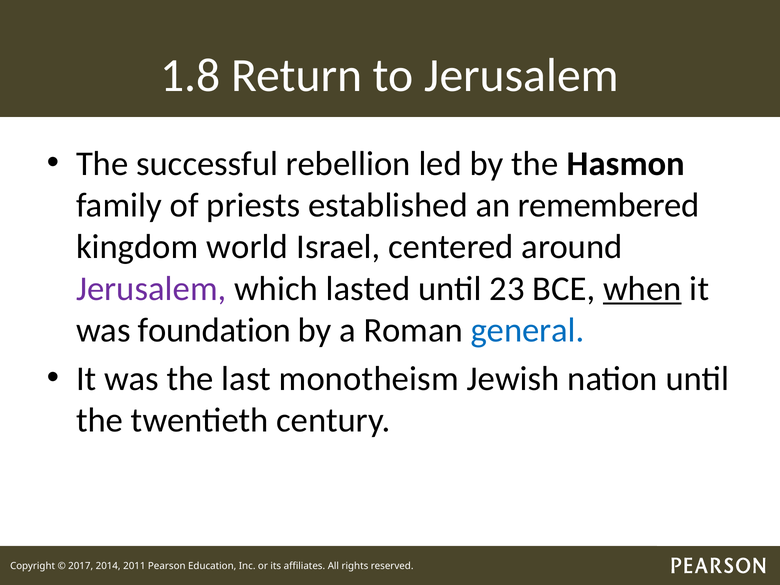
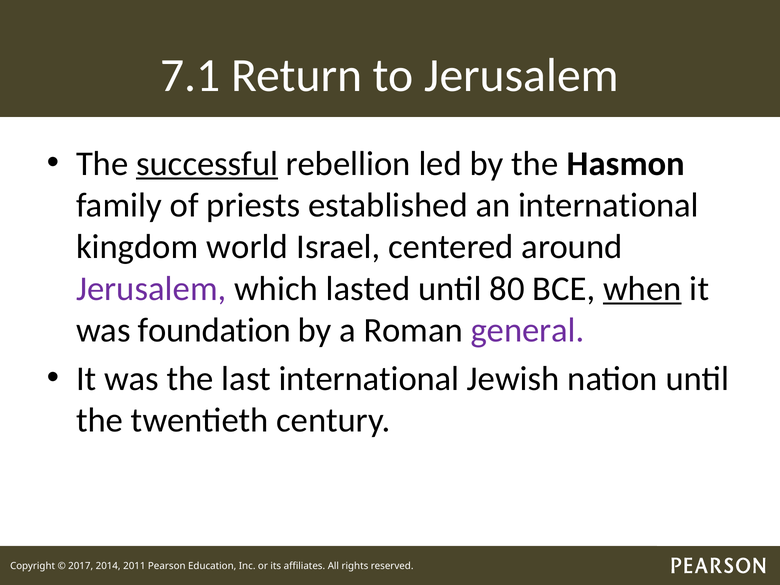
1.8: 1.8 -> 7.1
successful underline: none -> present
an remembered: remembered -> international
23: 23 -> 80
general colour: blue -> purple
last monotheism: monotheism -> international
